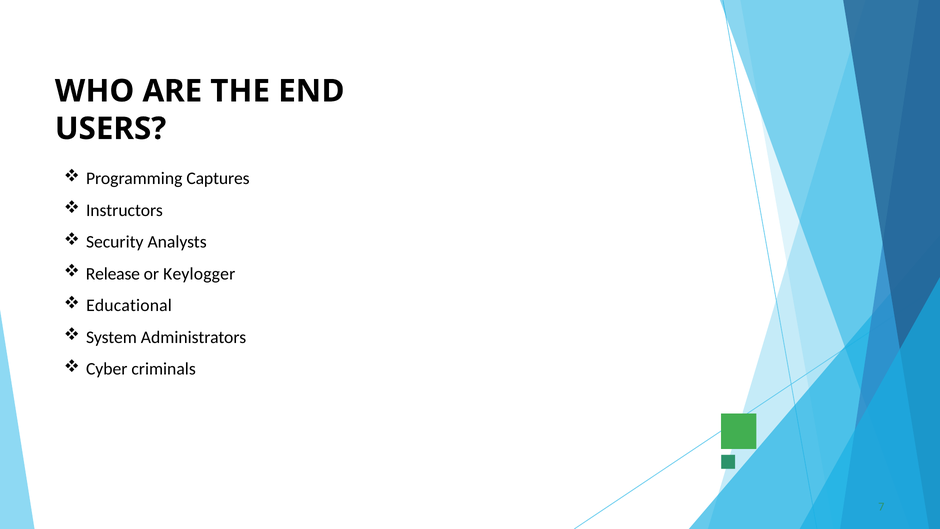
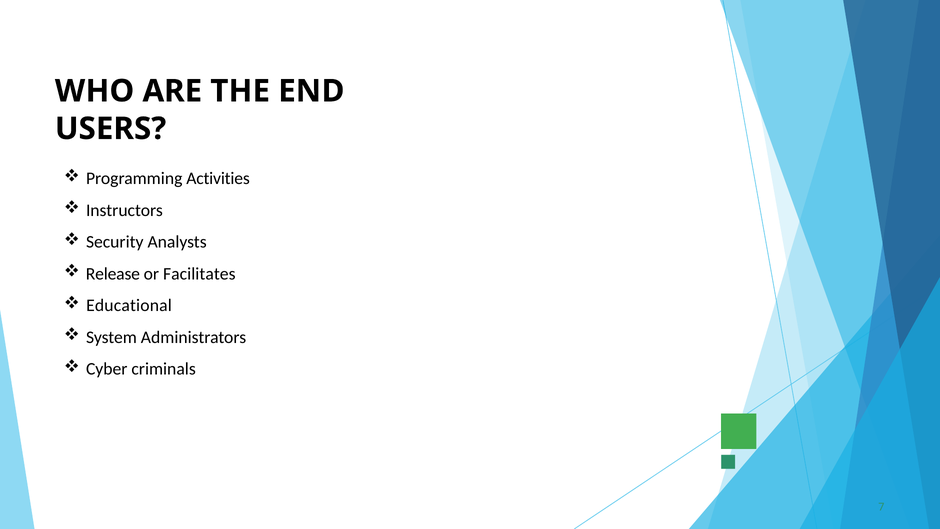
Captures: Captures -> Activities
Keylogger: Keylogger -> Facilitates
